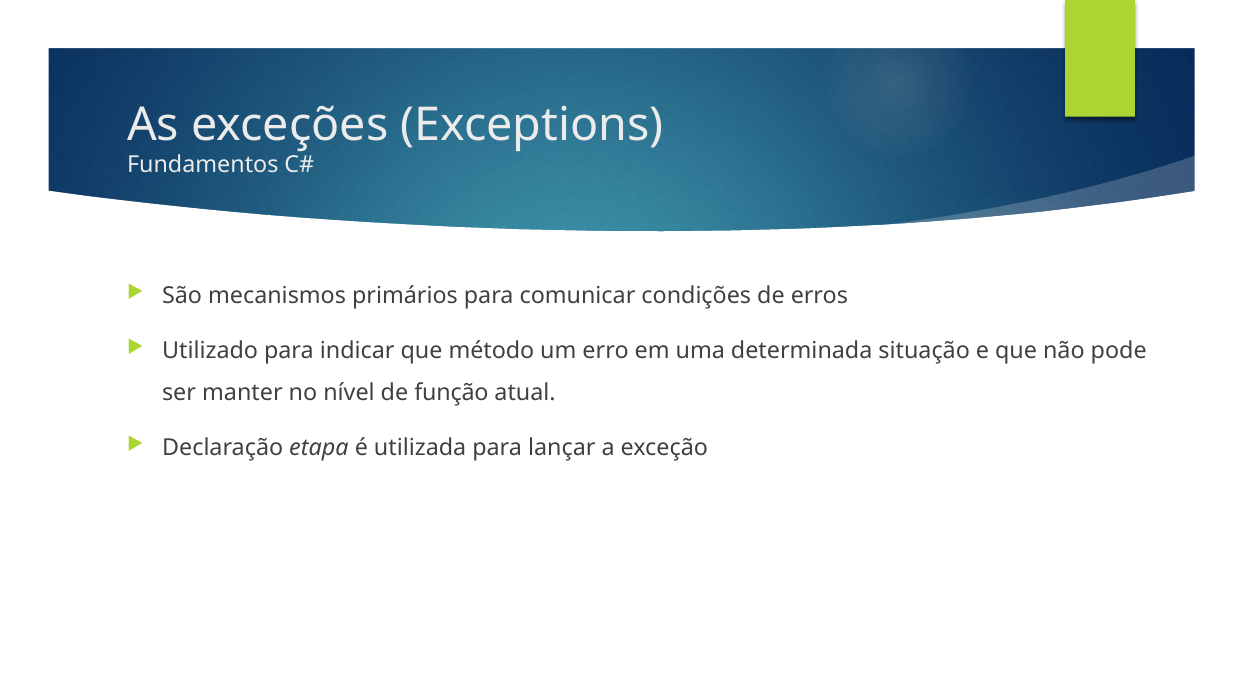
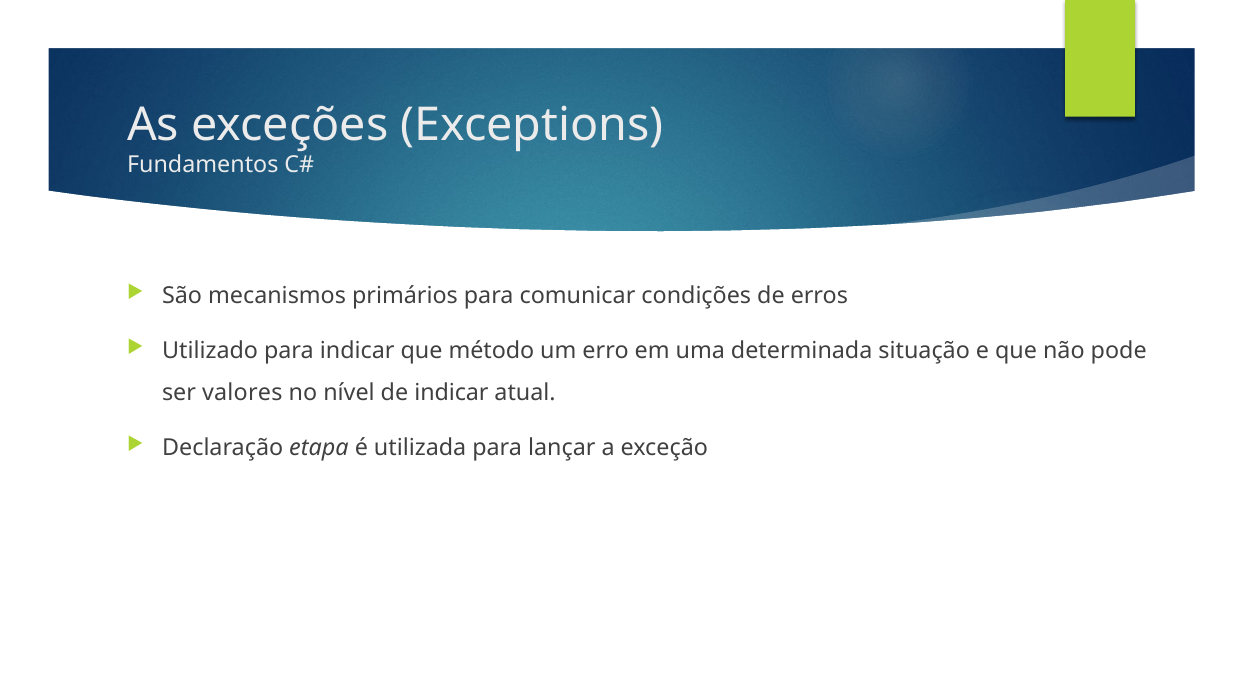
manter: manter -> valores
de função: função -> indicar
